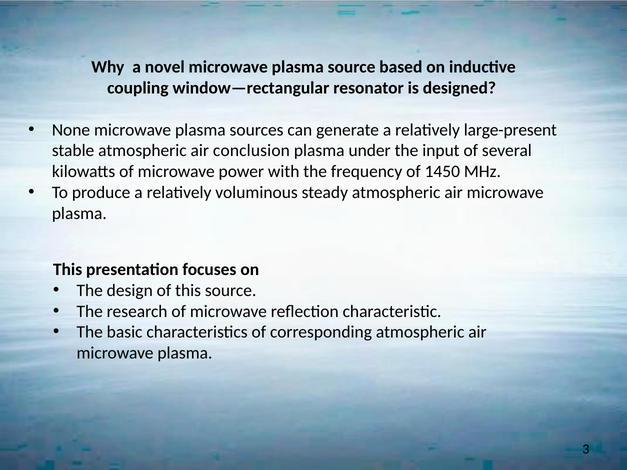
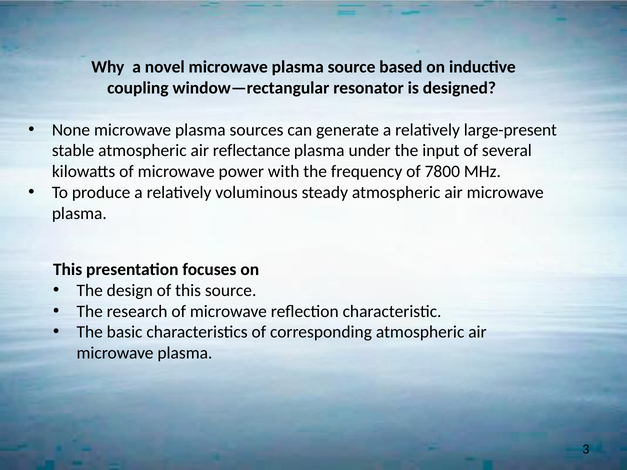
conclusion: conclusion -> reflectance
1450: 1450 -> 7800
